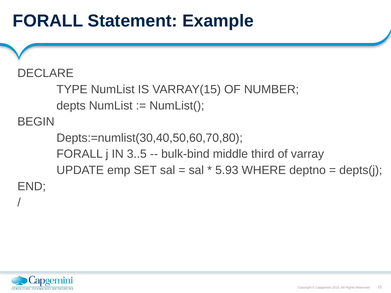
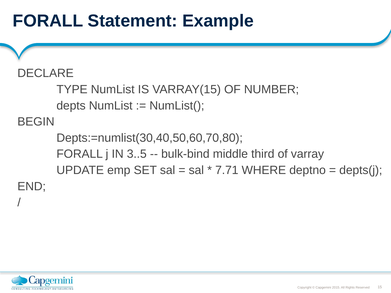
5.93: 5.93 -> 7.71
